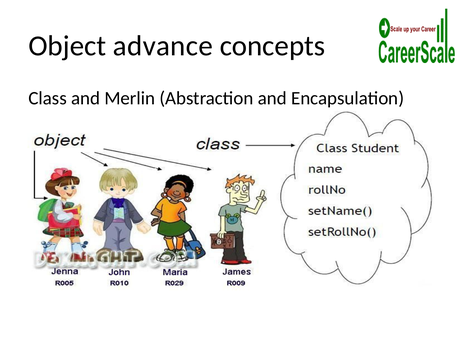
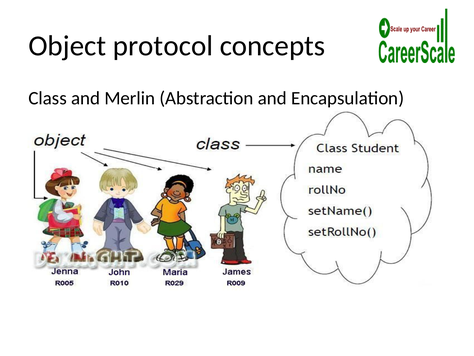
advance: advance -> protocol
